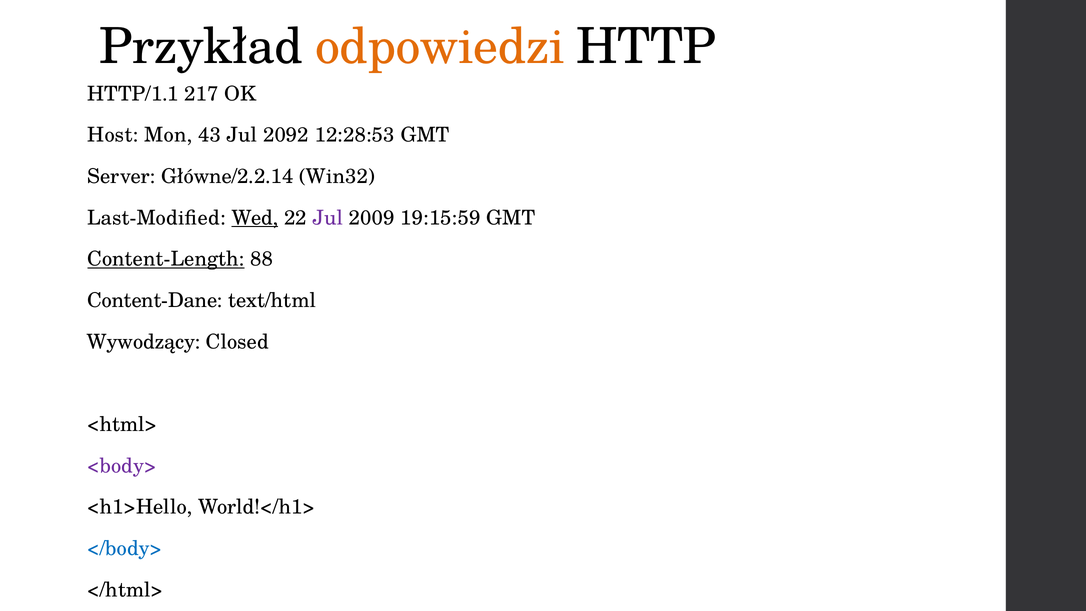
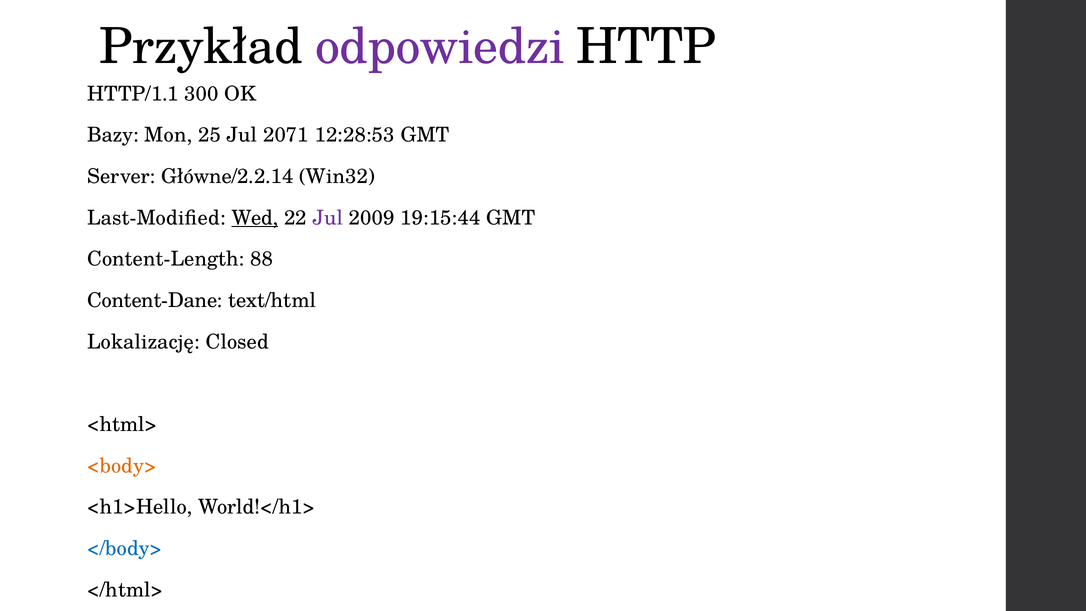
odpowiedzi colour: orange -> purple
217: 217 -> 300
Host: Host -> Bazy
43: 43 -> 25
2092: 2092 -> 2071
19:15:59: 19:15:59 -> 19:15:44
Content-Length underline: present -> none
Wywodzący: Wywodzący -> Lokalizację
<body> colour: purple -> orange
